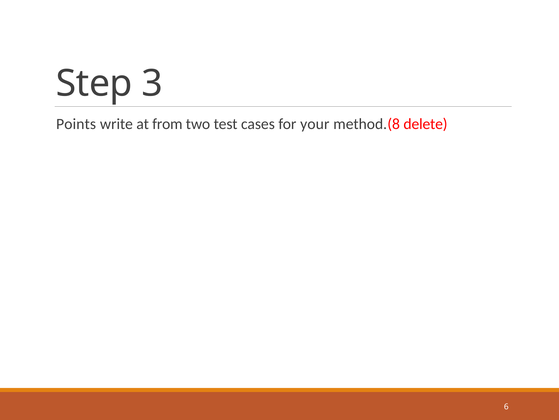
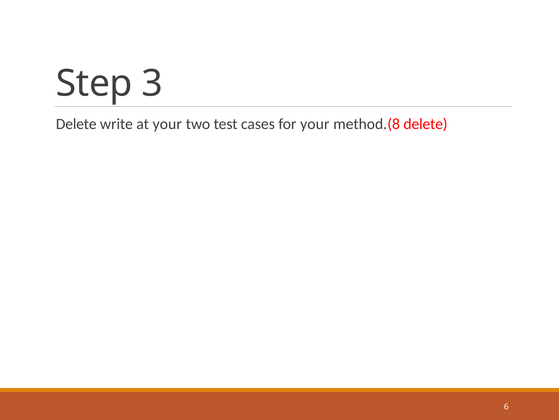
Points at (76, 124): Points -> Delete
at from: from -> your
